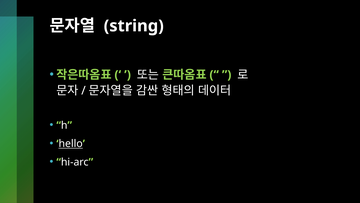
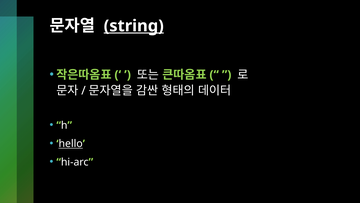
string underline: none -> present
